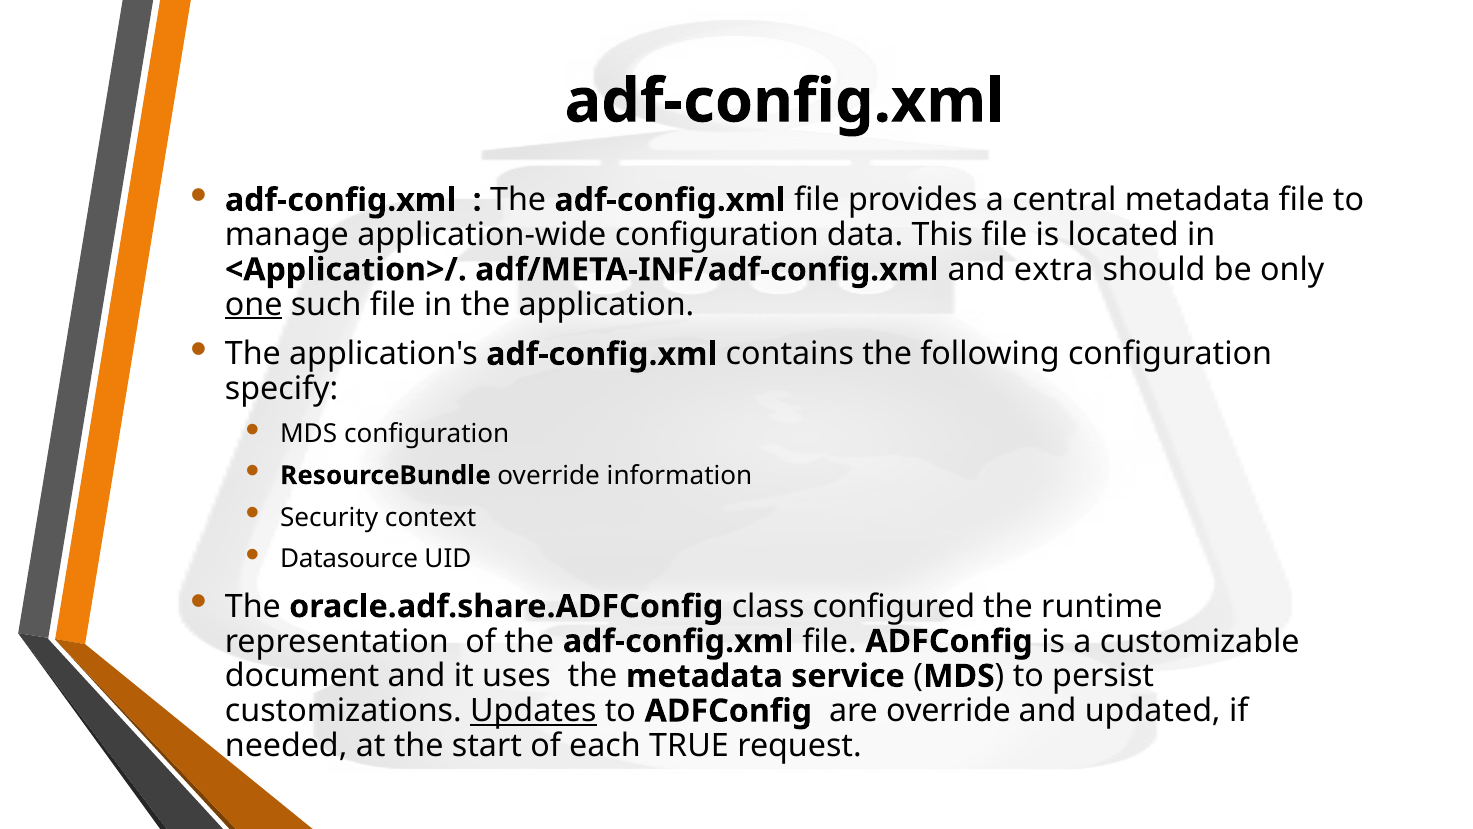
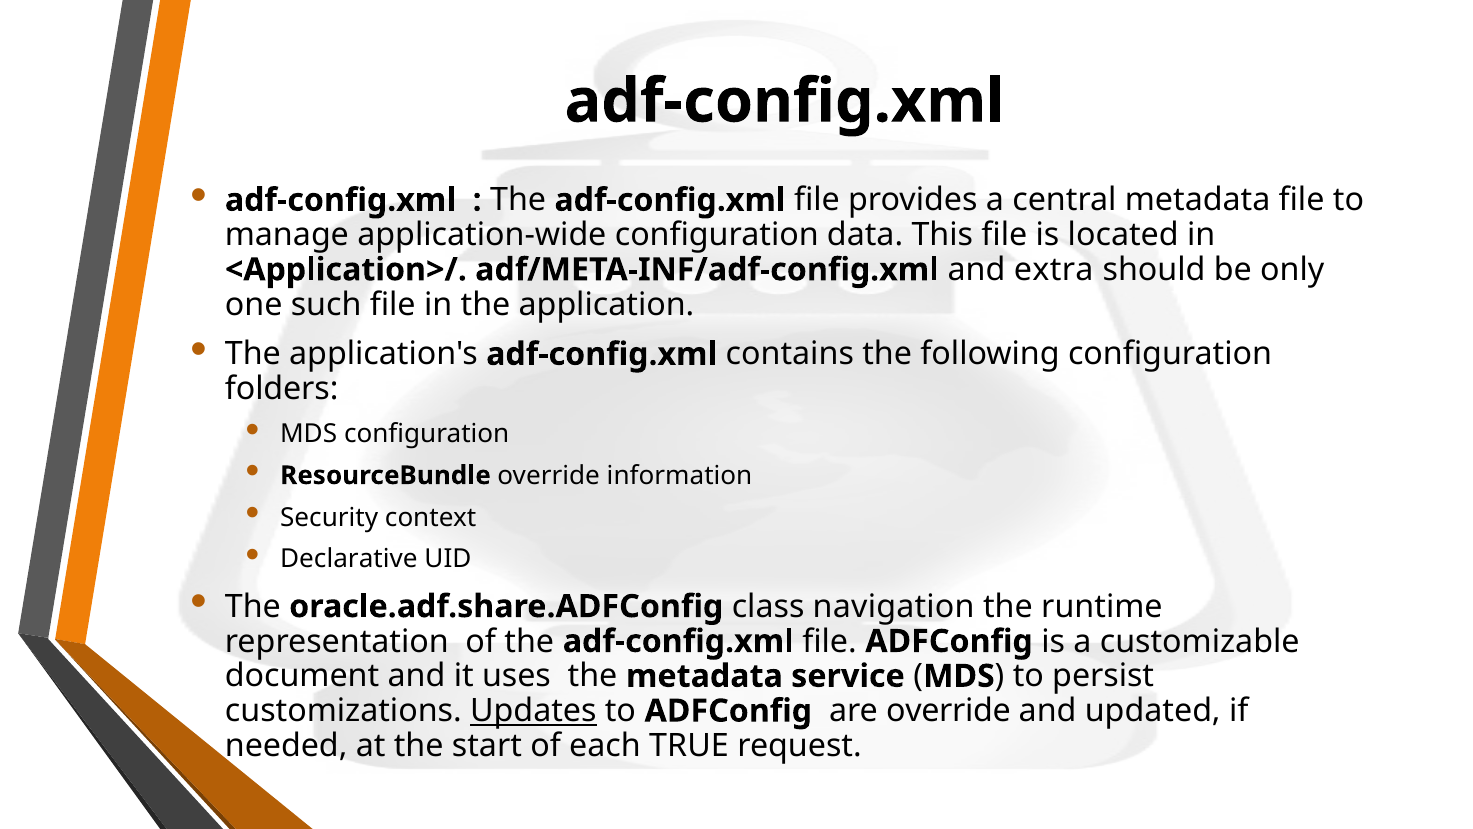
one underline: present -> none
specify: specify -> folders
Datasource: Datasource -> Declarative
configured: configured -> navigation
